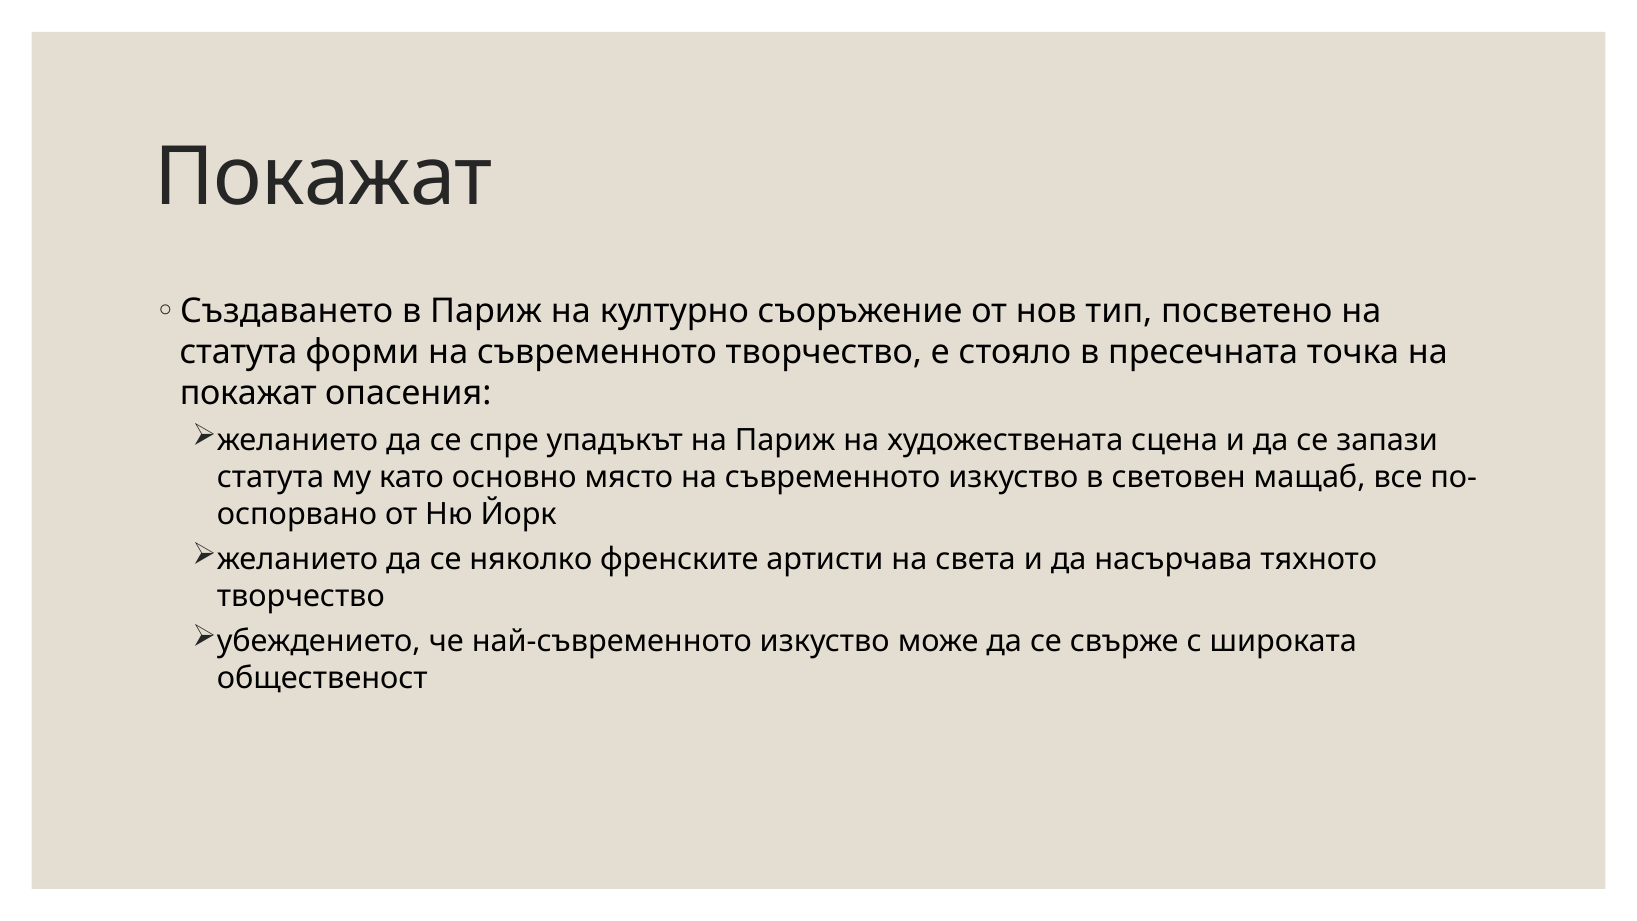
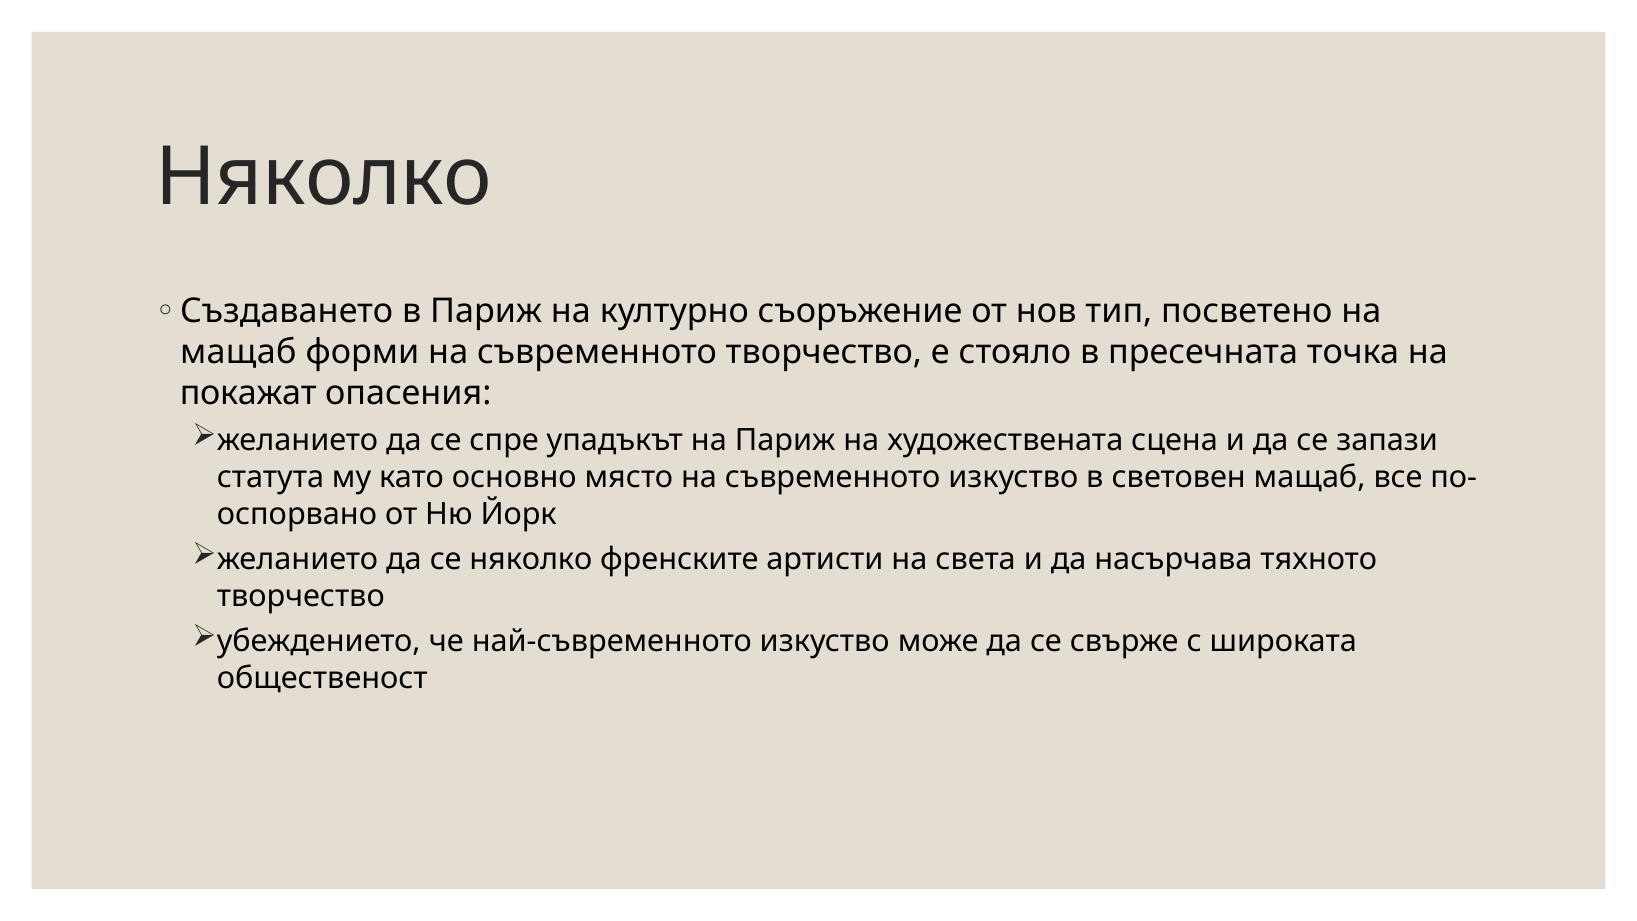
Покажат at (324, 178): Покажат -> Няколко
статута at (239, 352): статута -> мащаб
